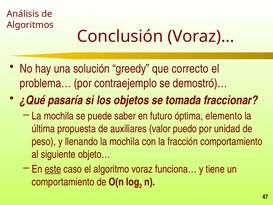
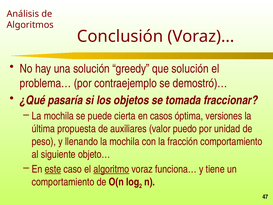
que correcto: correcto -> solución
saber: saber -> cierta
futuro: futuro -> casos
elemento: elemento -> versiones
algoritmo underline: none -> present
